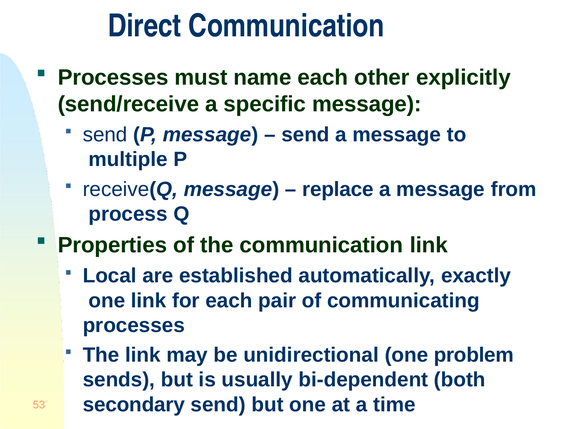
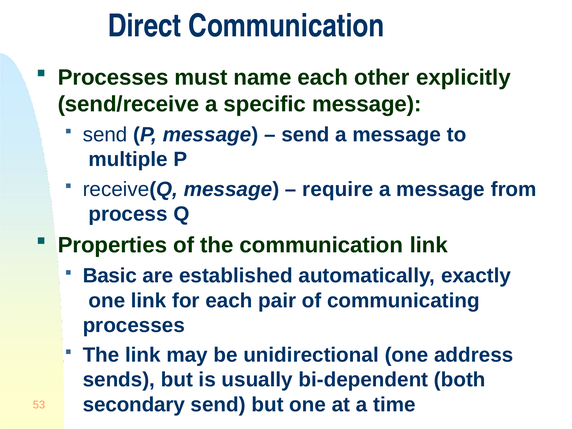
replace: replace -> require
Local: Local -> Basic
problem: problem -> address
